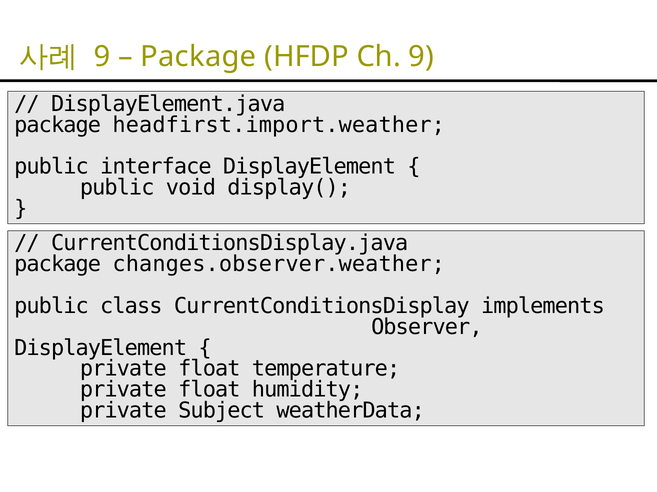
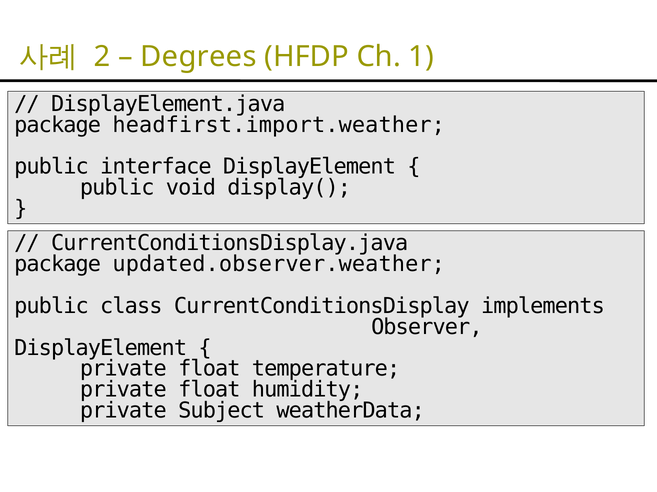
9 at (102, 57): 9 -> 2
Package at (198, 57): Package -> Degrees
Ch 9: 9 -> 1
changes.observer.weather: changes.observer.weather -> updated.observer.weather
